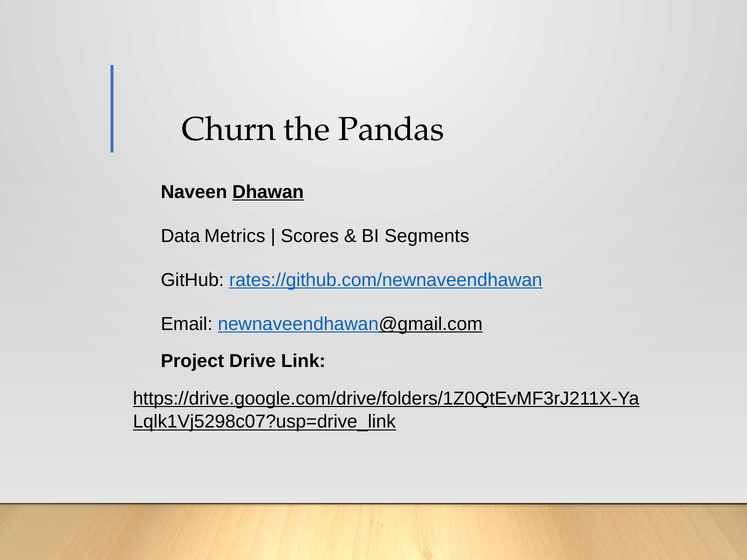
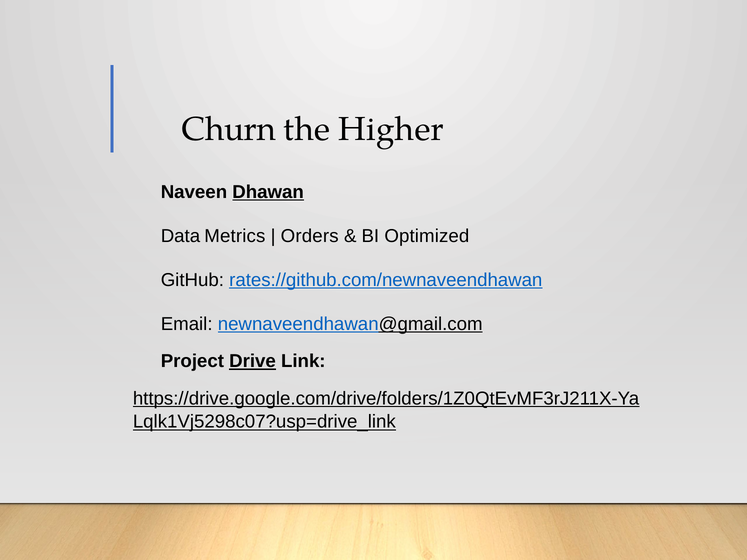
Pandas: Pandas -> Higher
Scores: Scores -> Orders
Segments: Segments -> Optimized
Drive underline: none -> present
